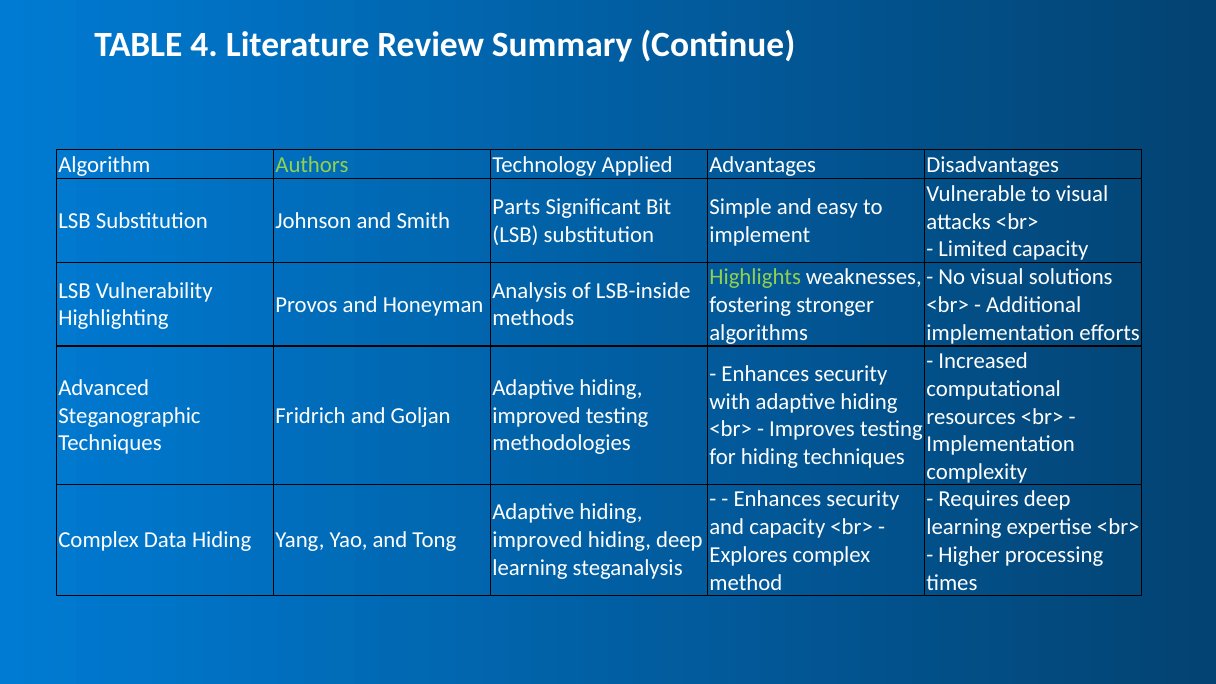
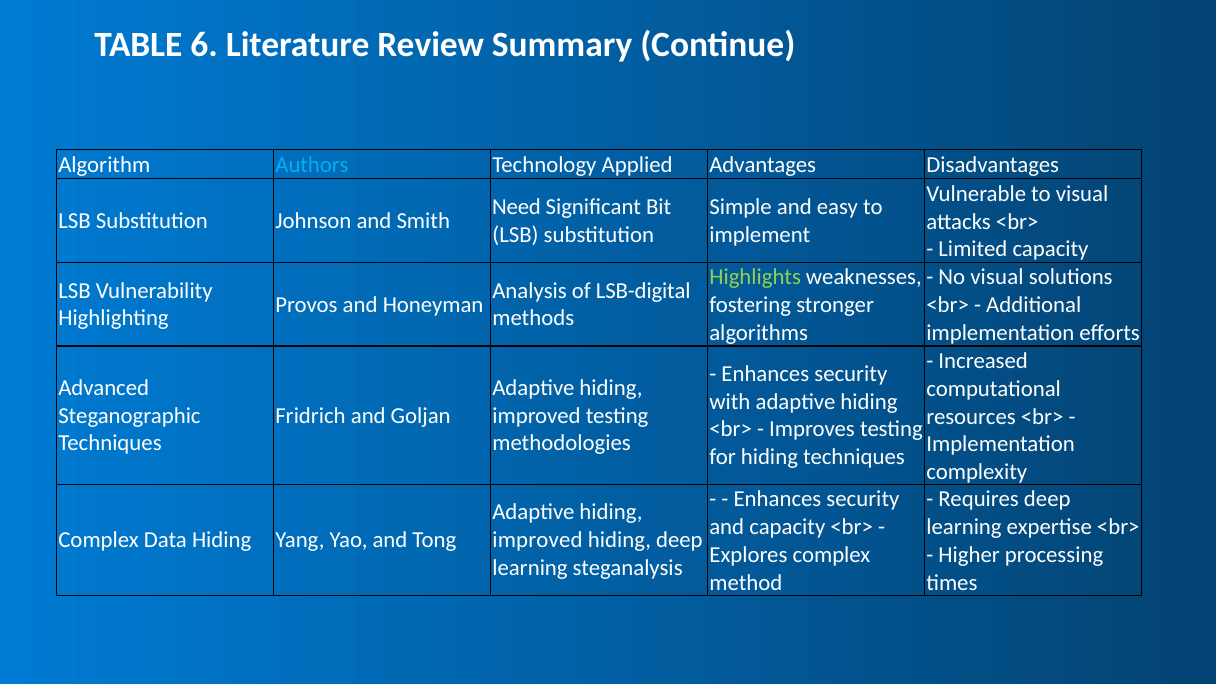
4: 4 -> 6
Authors colour: light green -> light blue
Parts: Parts -> Need
LSB-inside: LSB-inside -> LSB-digital
